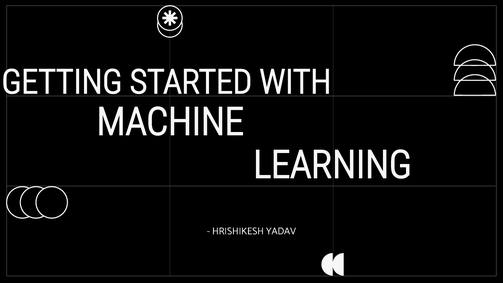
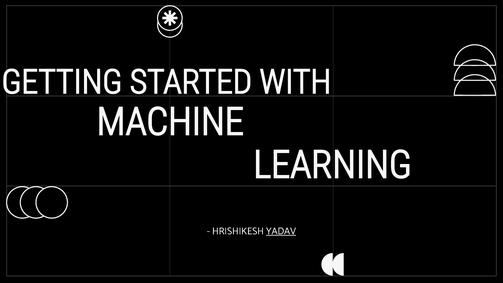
YADAV underline: none -> present
